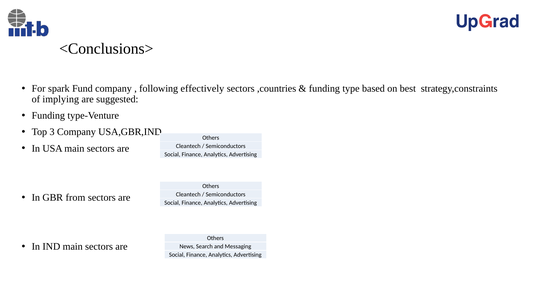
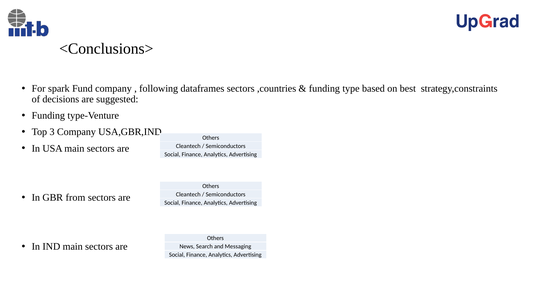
effectively: effectively -> dataframes
implying: implying -> decisions
